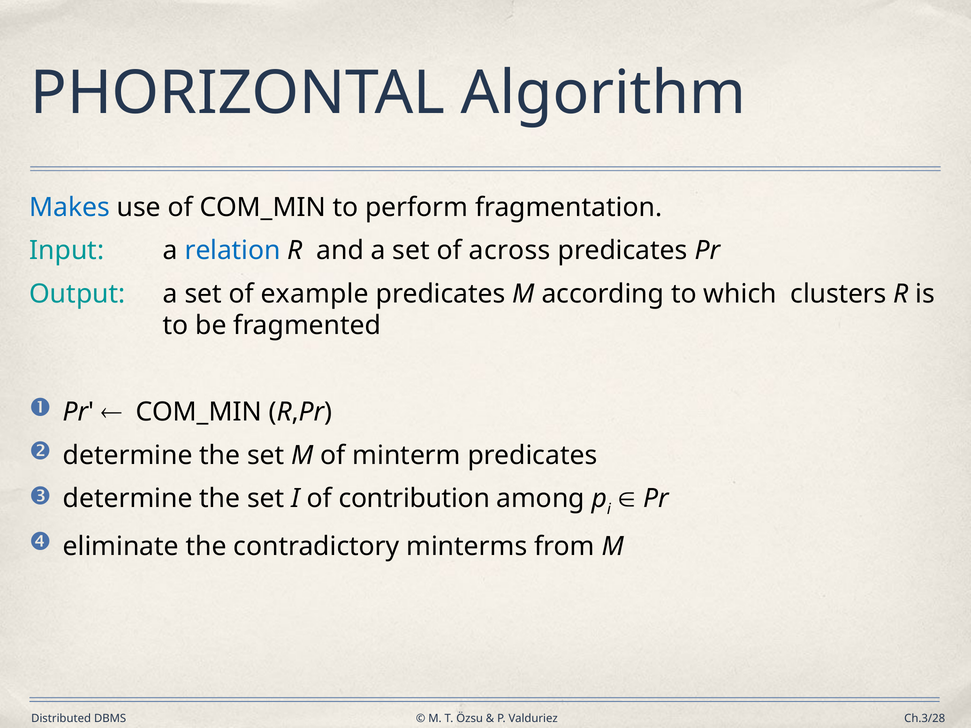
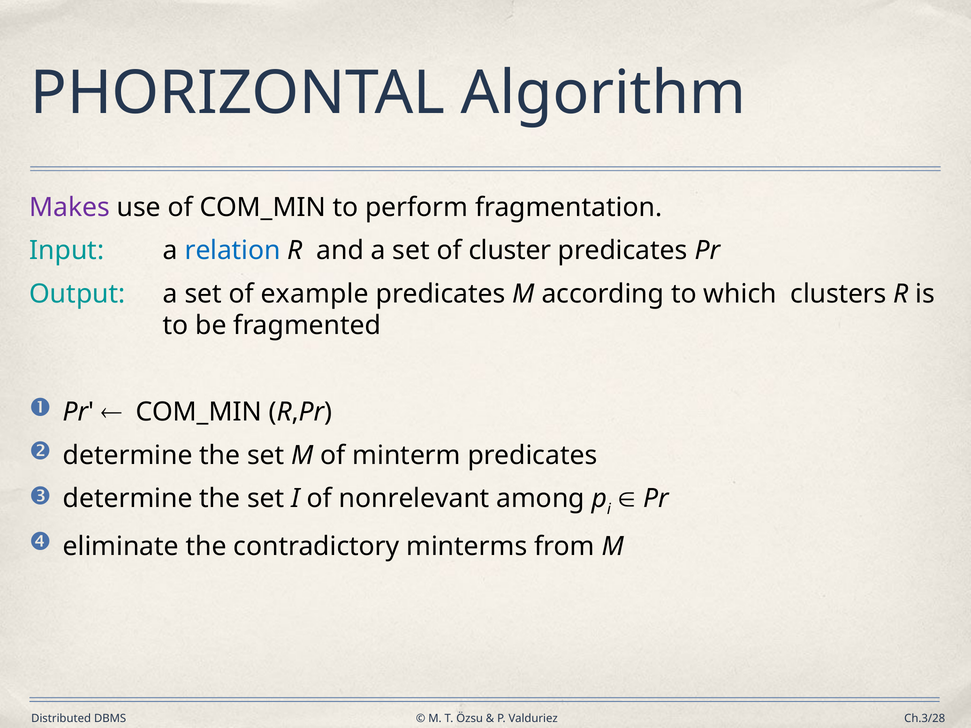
Makes colour: blue -> purple
across: across -> cluster
contribution: contribution -> nonrelevant
